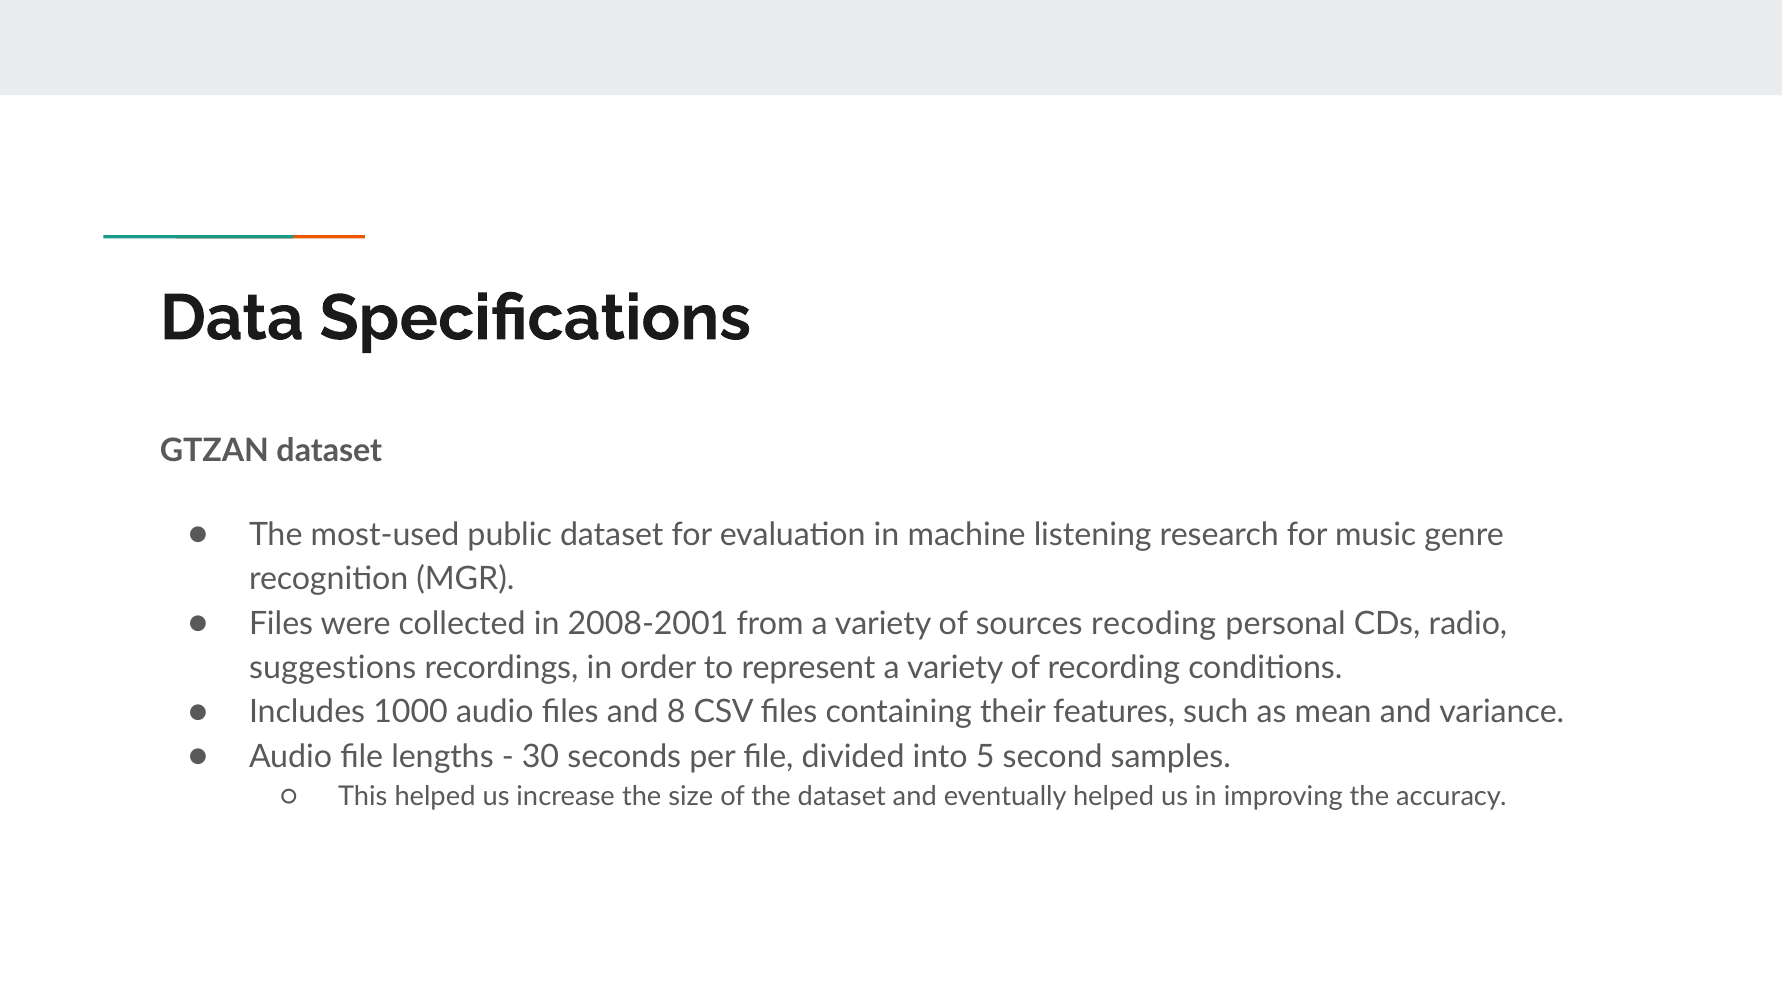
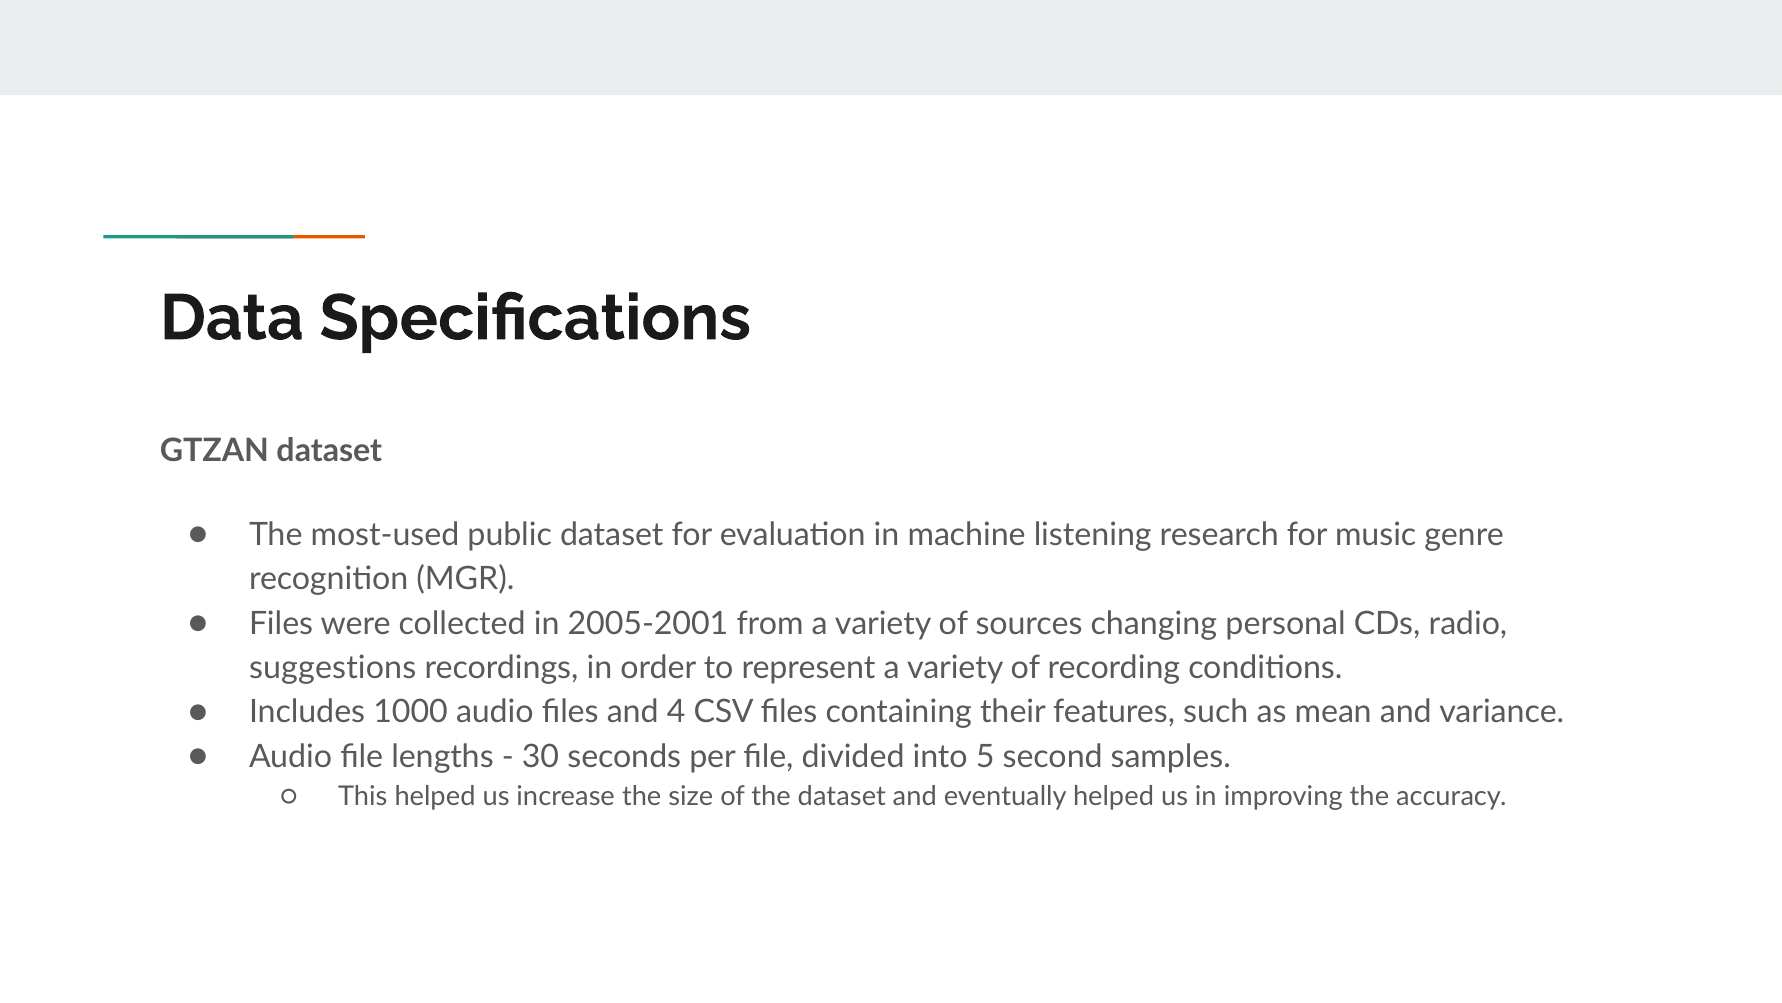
2008-2001: 2008-2001 -> 2005-2001
recoding: recoding -> changing
8: 8 -> 4
